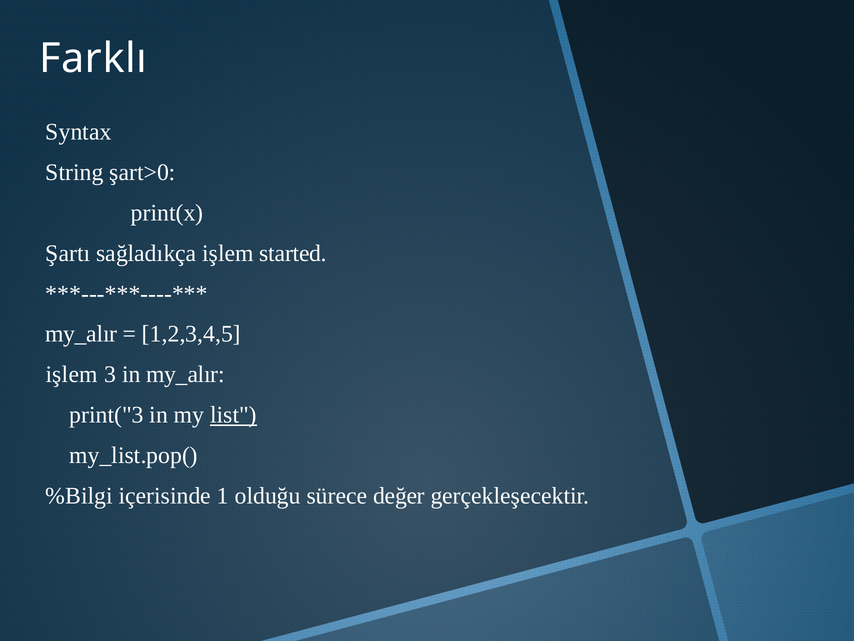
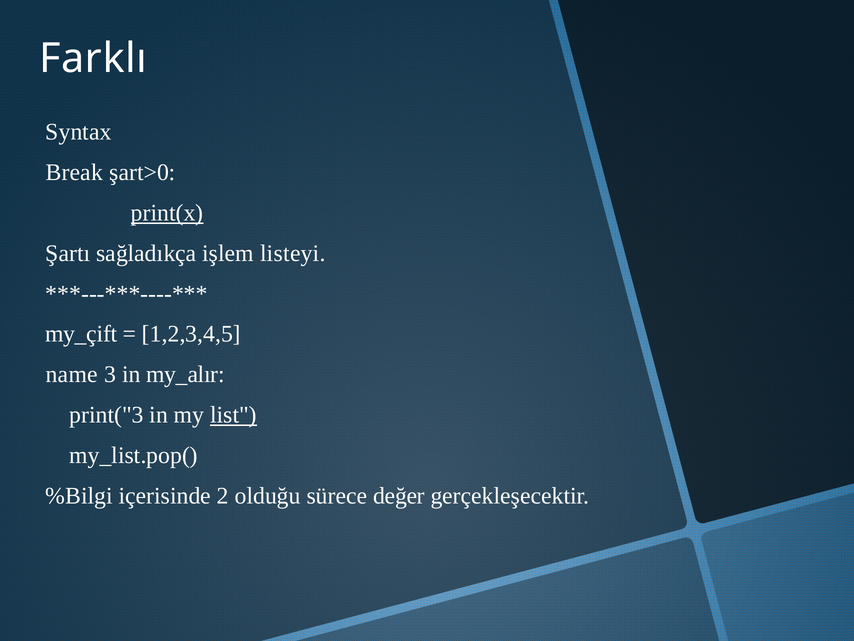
String: String -> Break
print(x underline: none -> present
started: started -> listeyi
my_alır at (81, 334): my_alır -> my_çift
işlem at (72, 374): işlem -> name
1: 1 -> 2
